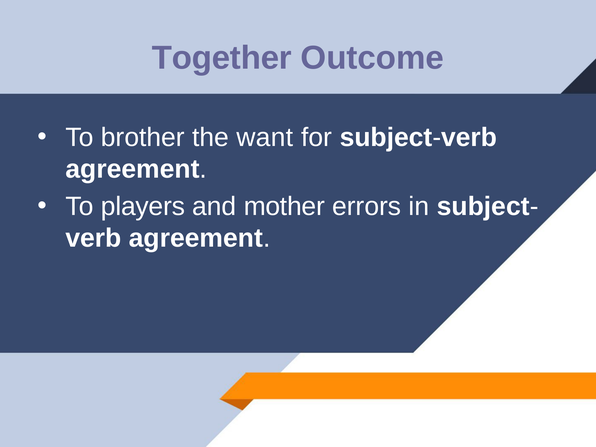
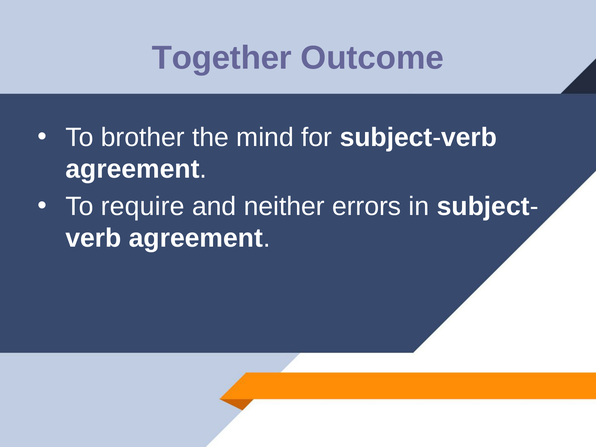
want: want -> mind
players: players -> require
mother: mother -> neither
